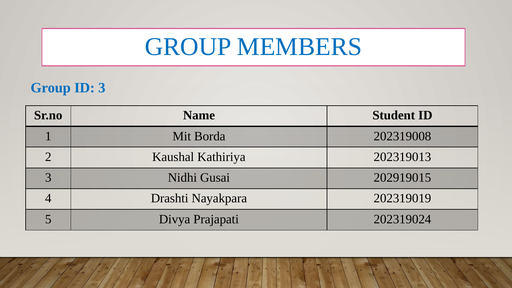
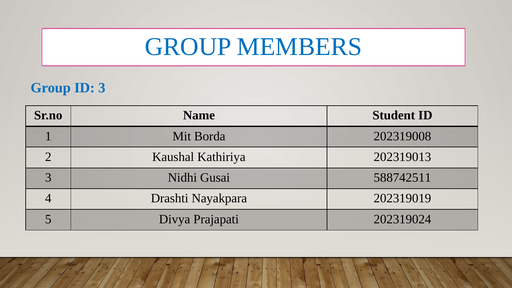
202919015: 202919015 -> 588742511
